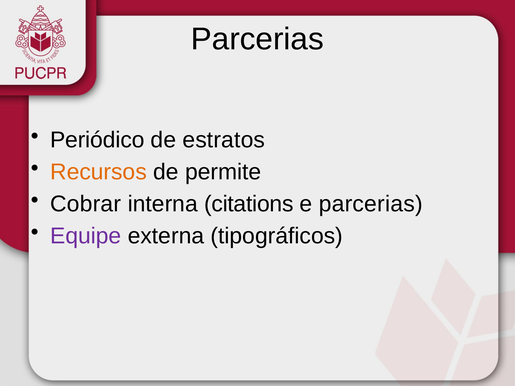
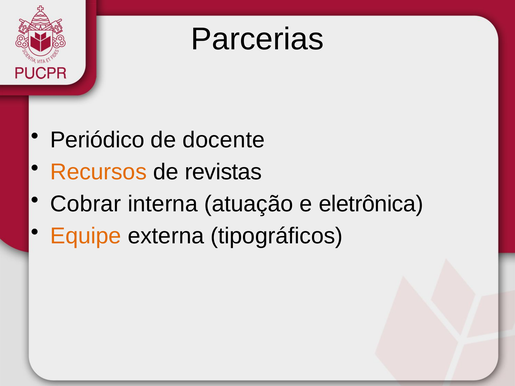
estratos: estratos -> docente
permite: permite -> revistas
citations: citations -> atuação
e parcerias: parcerias -> eletrônica
Equipe colour: purple -> orange
